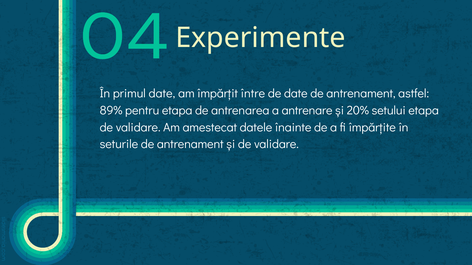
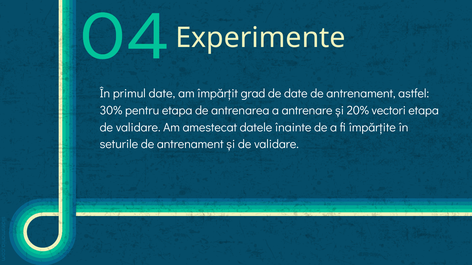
între: între -> grad
89%: 89% -> 30%
setului: setului -> vectori
